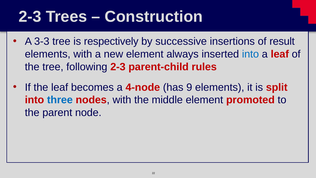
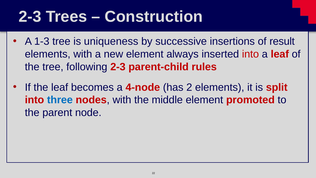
3-3: 3-3 -> 1-3
respectively: respectively -> uniqueness
into at (250, 54) colour: blue -> red
9: 9 -> 2
